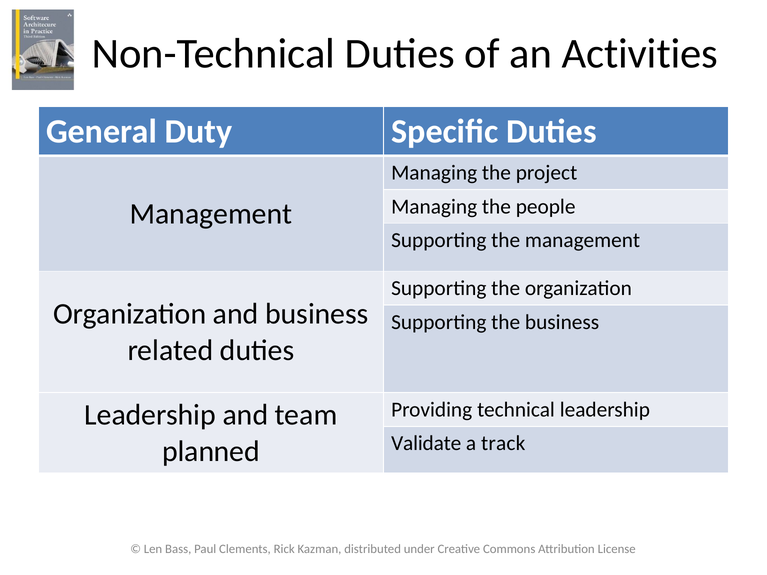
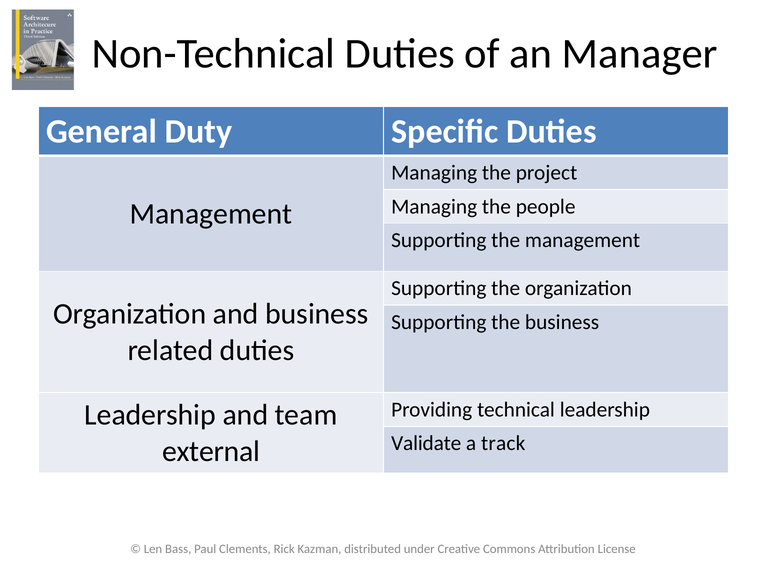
Activities: Activities -> Manager
planned: planned -> external
